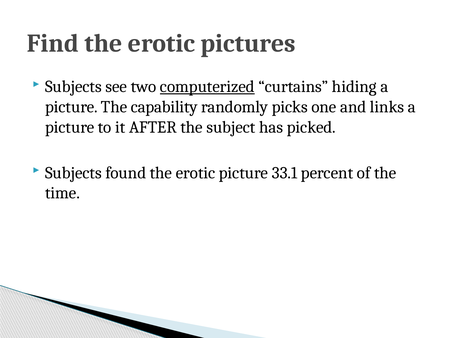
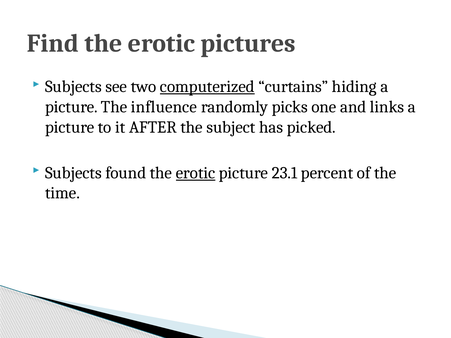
capability: capability -> influence
erotic at (196, 173) underline: none -> present
33.1: 33.1 -> 23.1
